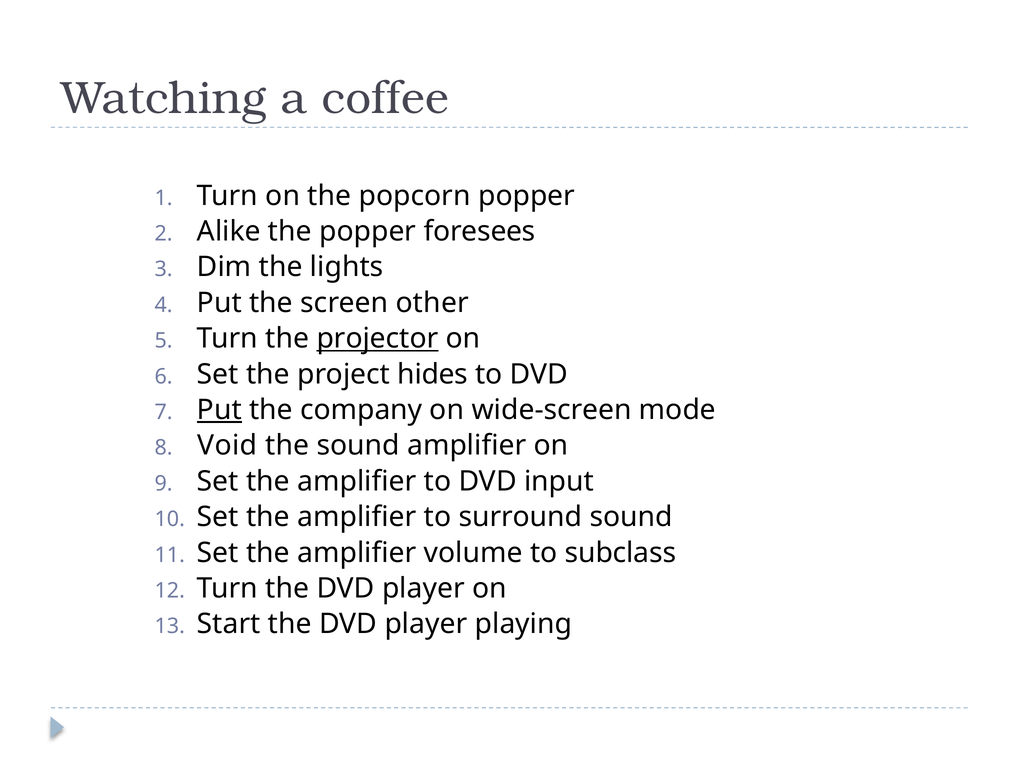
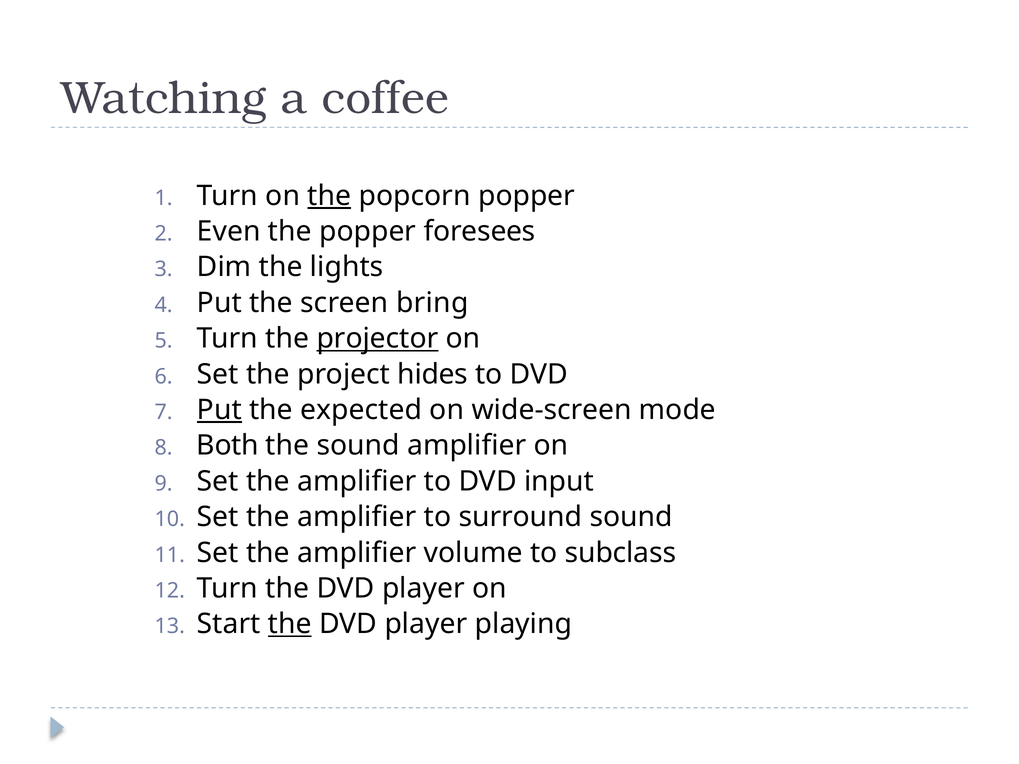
the at (329, 196) underline: none -> present
Alike: Alike -> Even
other: other -> bring
company: company -> expected
Void: Void -> Both
the at (290, 624) underline: none -> present
